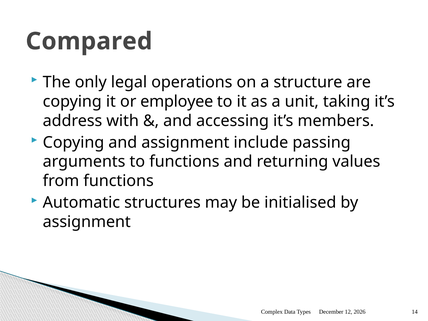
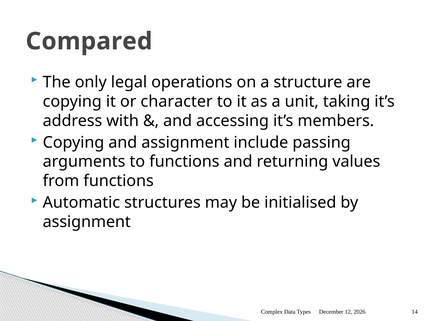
employee: employee -> character
